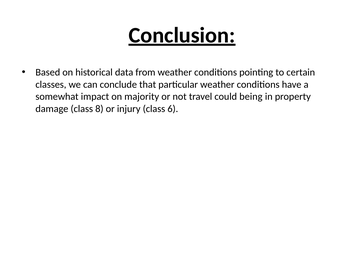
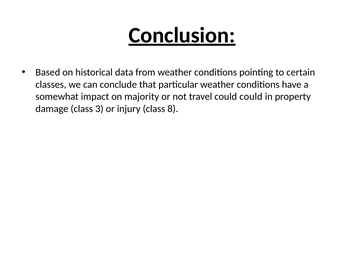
could being: being -> could
8: 8 -> 3
6: 6 -> 8
